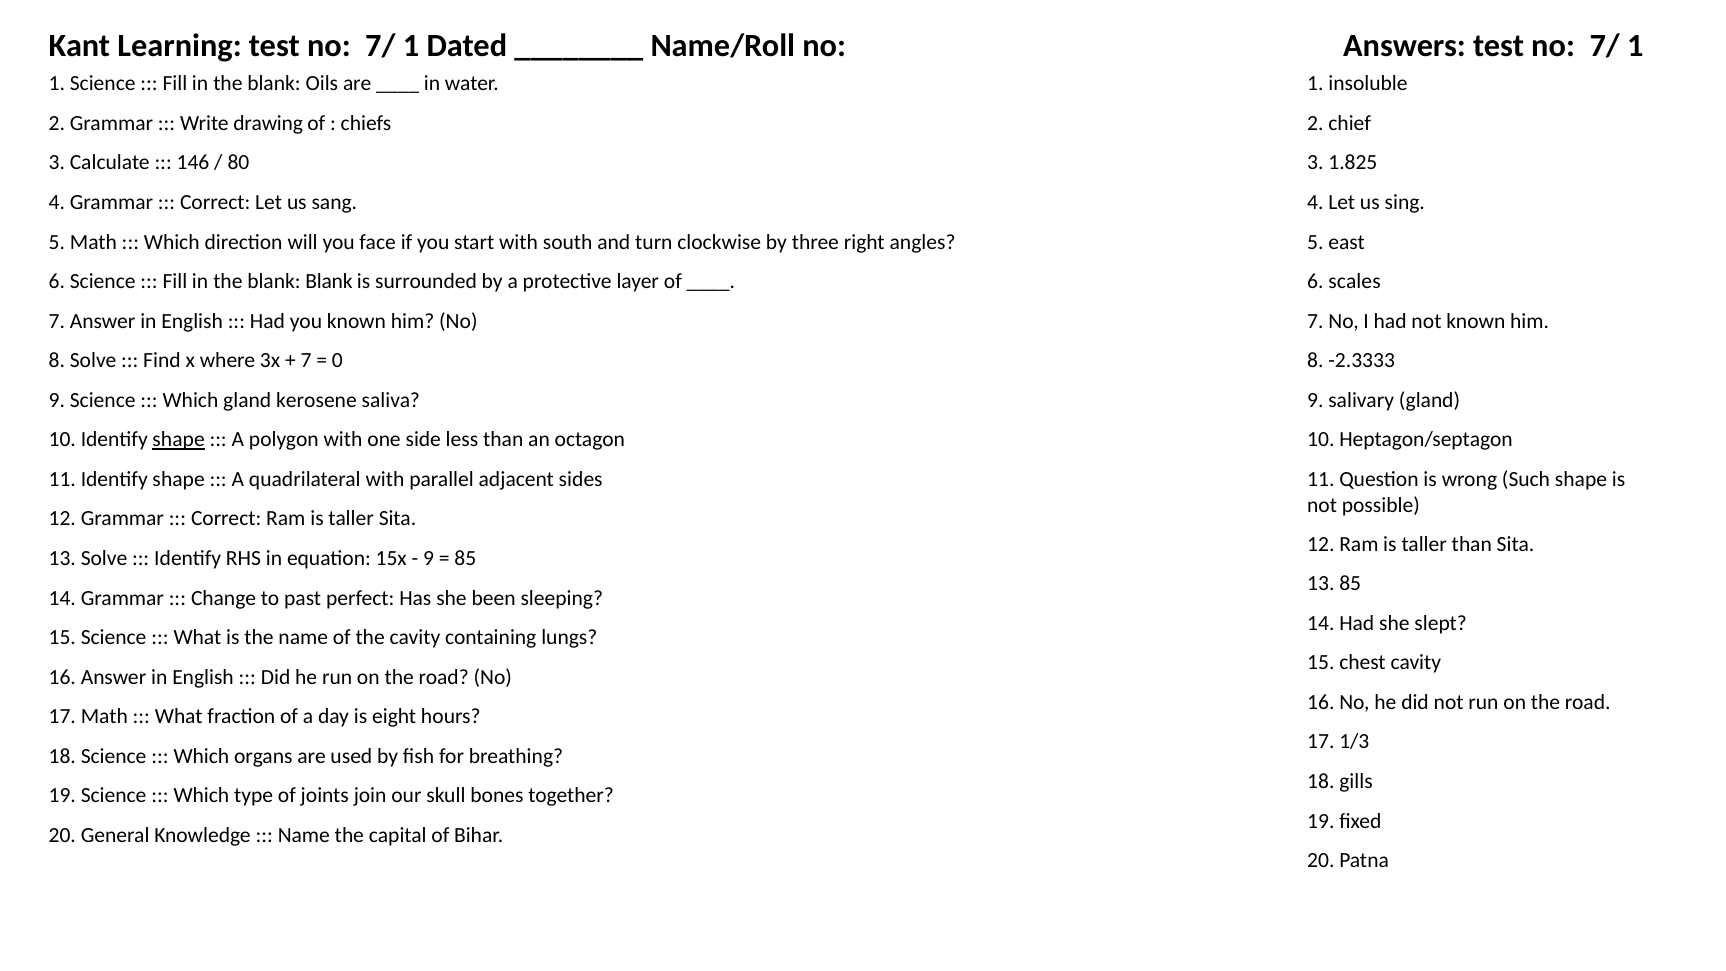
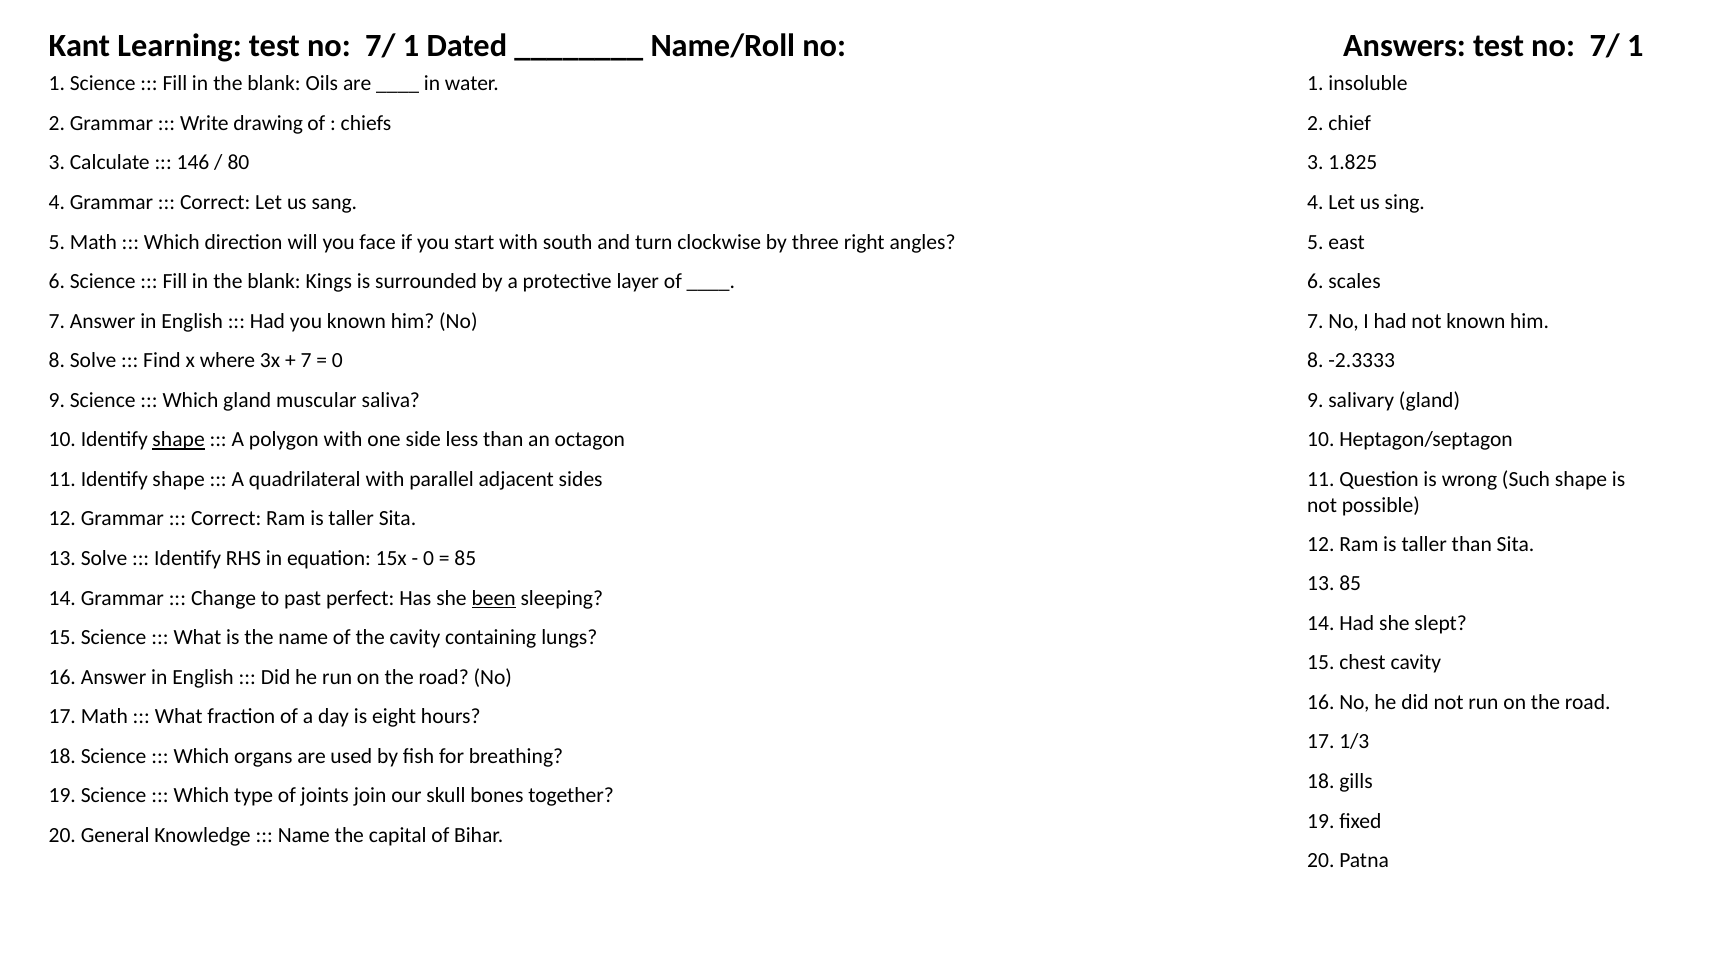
blank Blank: Blank -> Kings
kerosene: kerosene -> muscular
9 at (429, 558): 9 -> 0
been underline: none -> present
